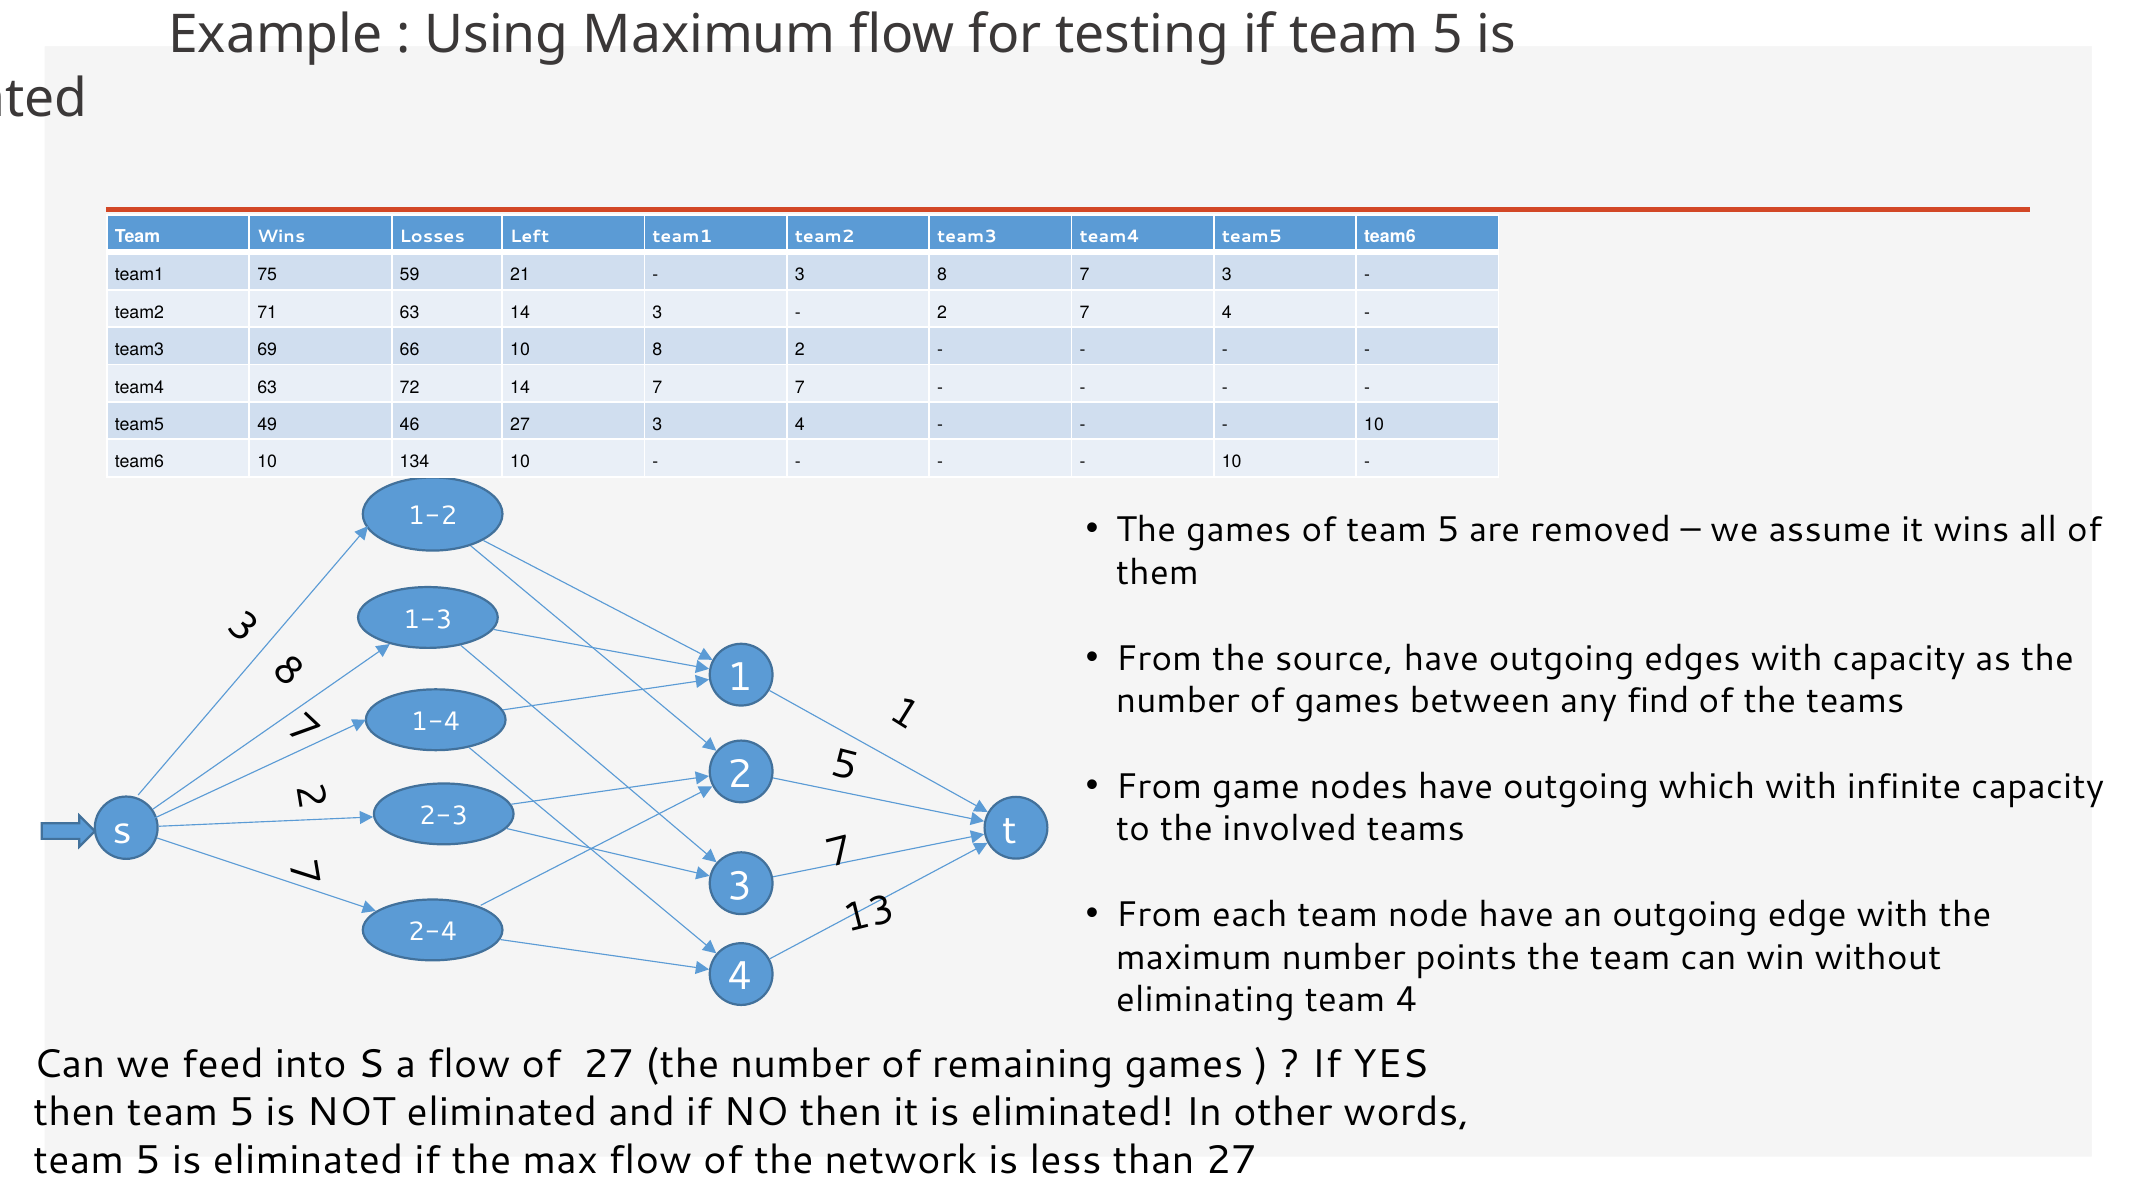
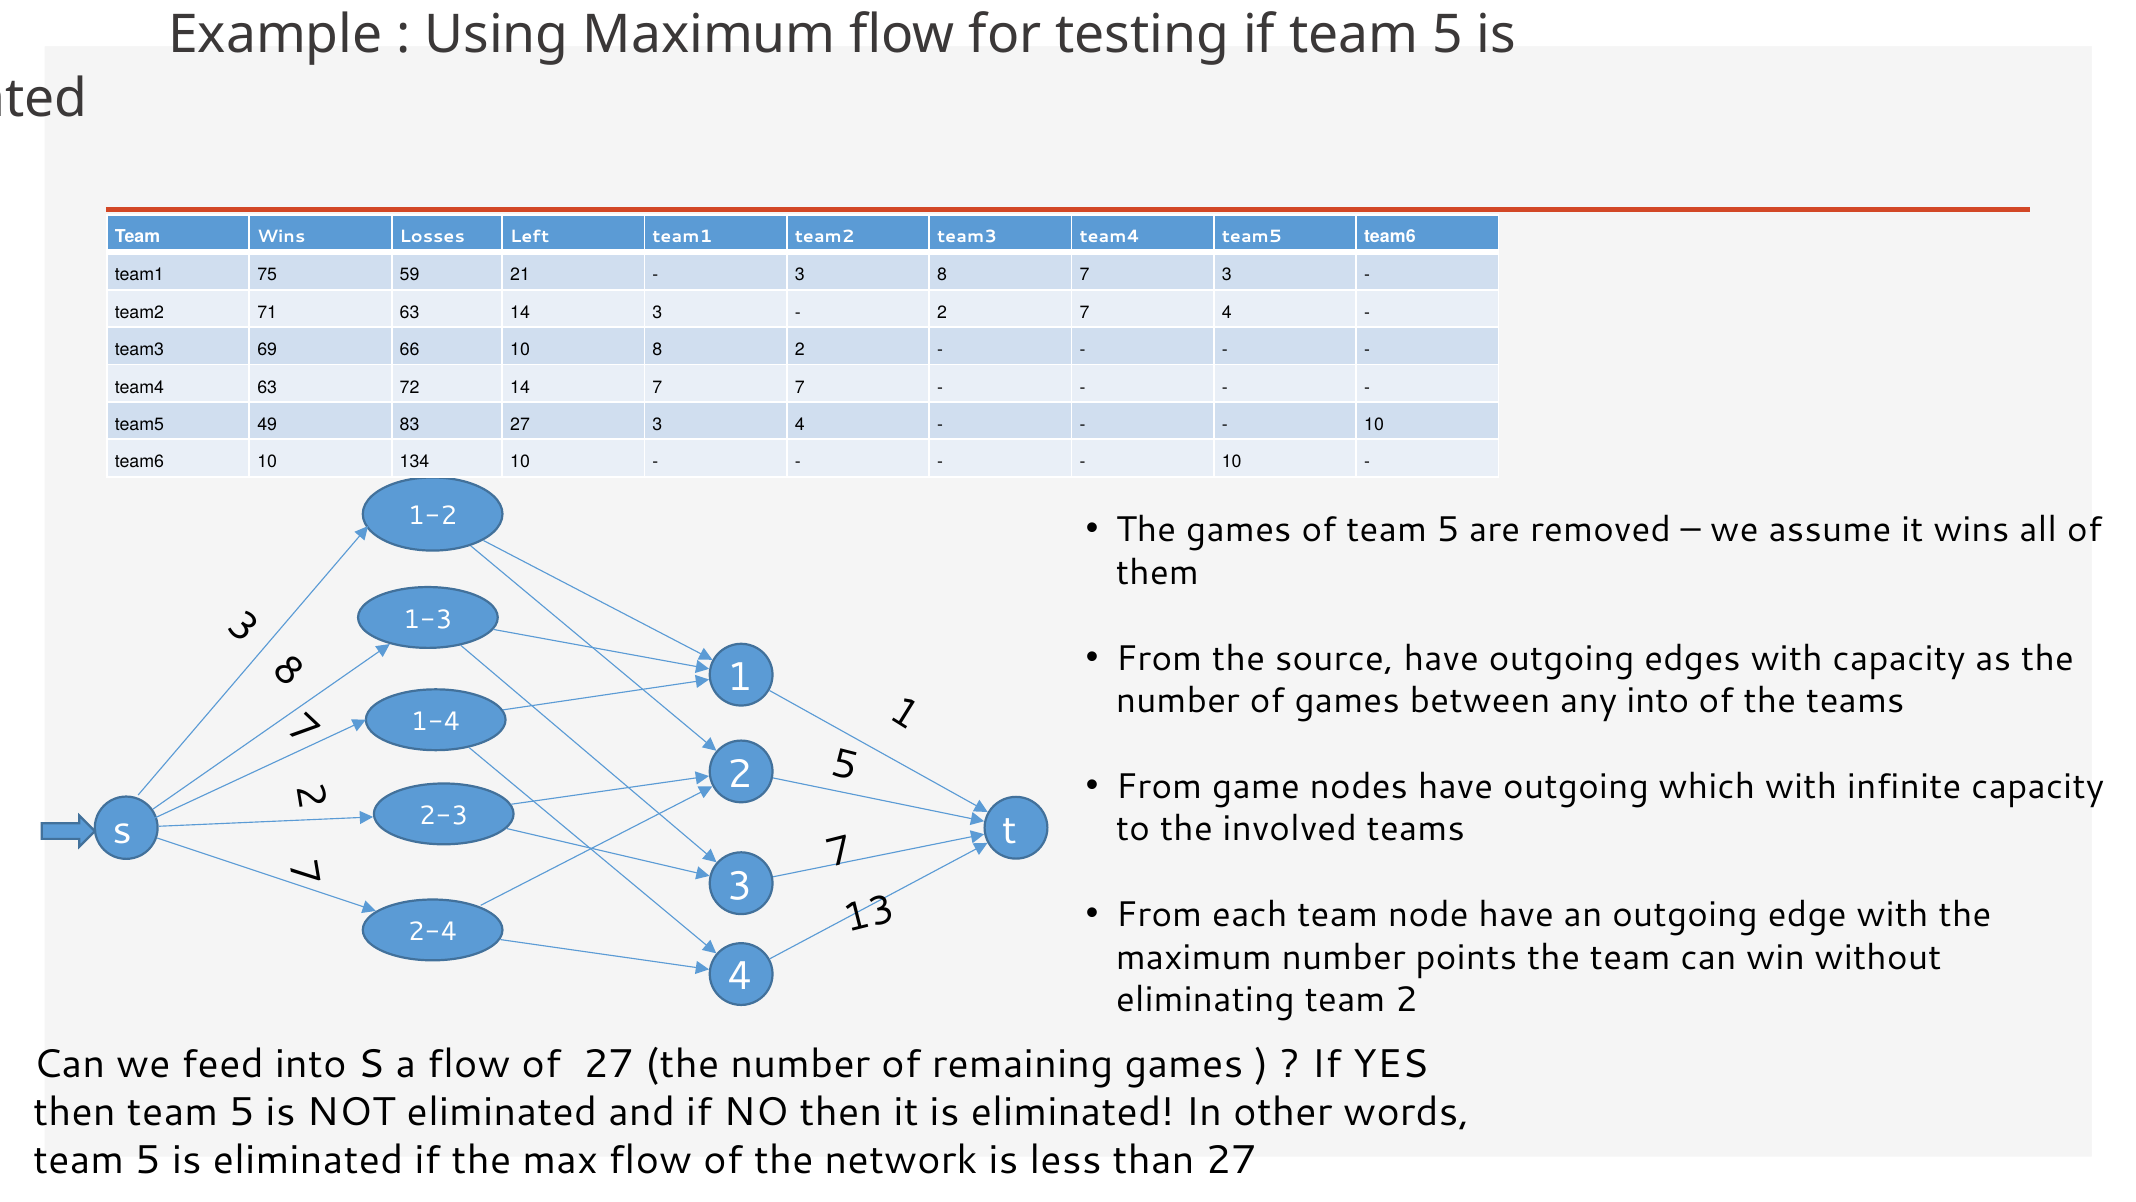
46: 46 -> 83
any find: find -> into
team 4: 4 -> 2
